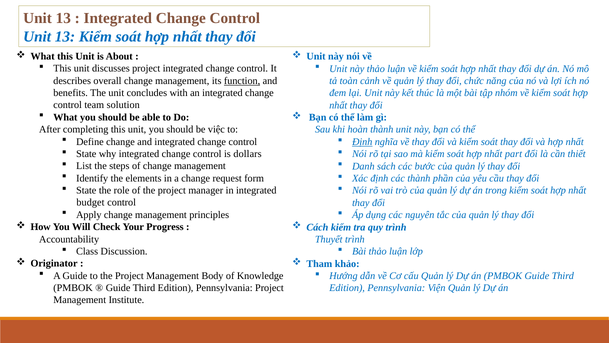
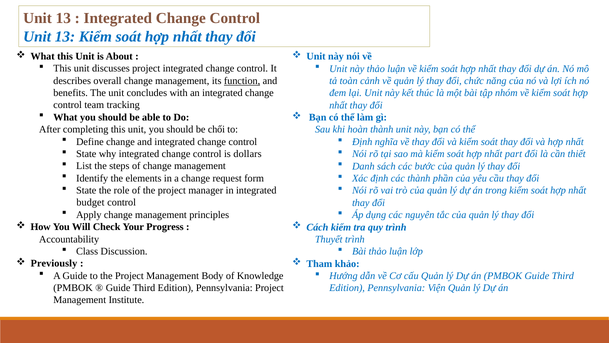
solution: solution -> tracking
việc: việc -> chối
Định at (362, 142) underline: present -> none
Originator: Originator -> Previously
